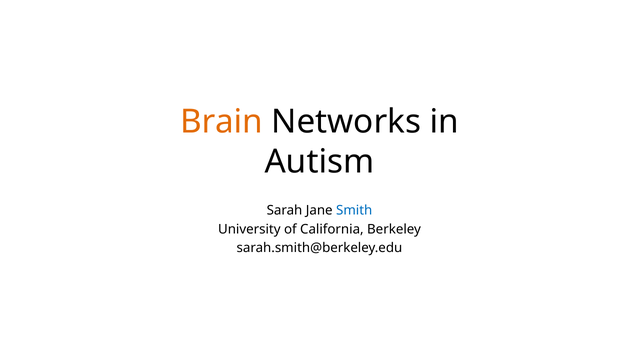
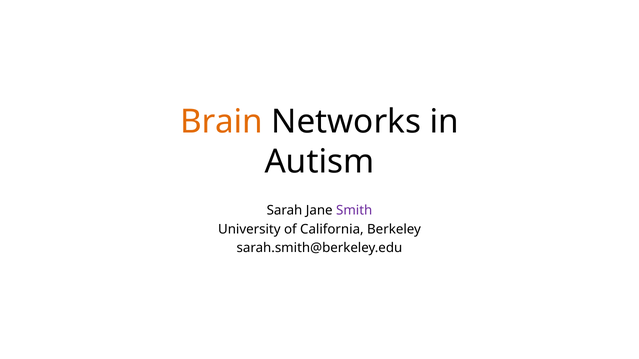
Smith colour: blue -> purple
